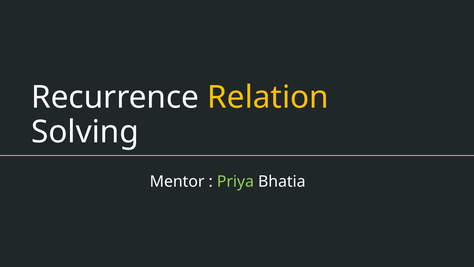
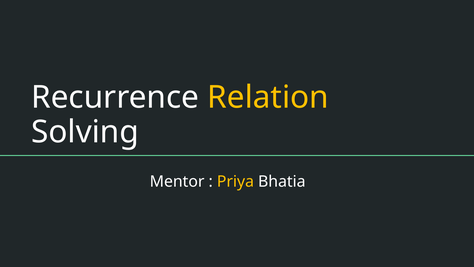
Priya colour: light green -> yellow
